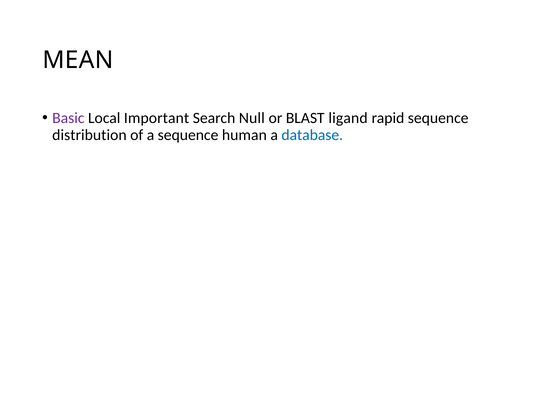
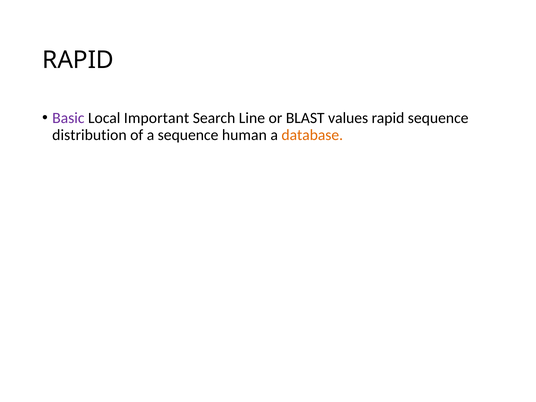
MEAN at (78, 60): MEAN -> RAPID
Null: Null -> Line
ligand: ligand -> values
database colour: blue -> orange
